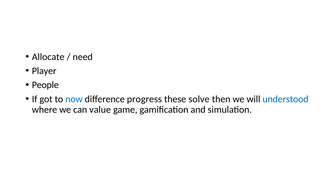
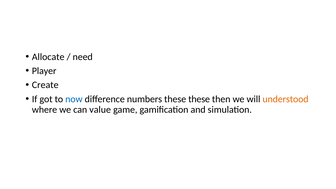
People: People -> Create
progress: progress -> numbers
these solve: solve -> these
understood colour: blue -> orange
